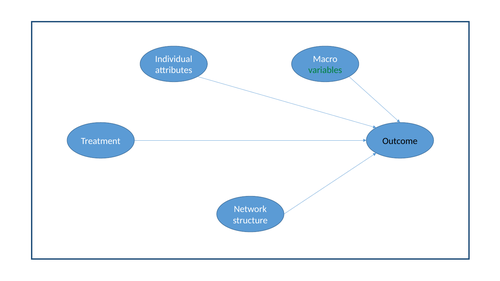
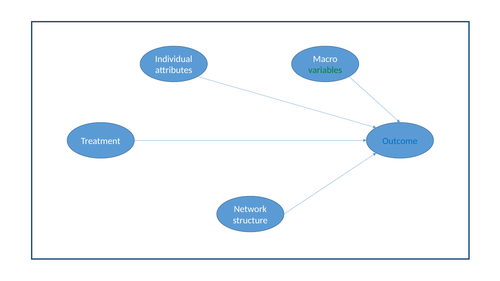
Outcome colour: black -> blue
